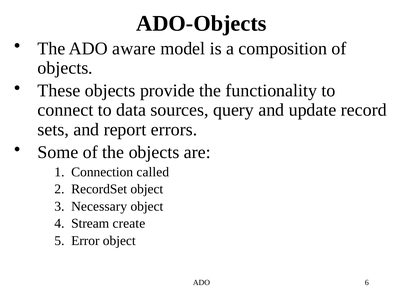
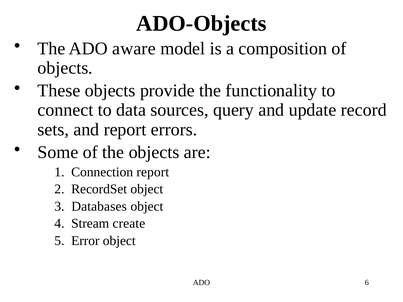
Connection called: called -> report
Necessary: Necessary -> Databases
